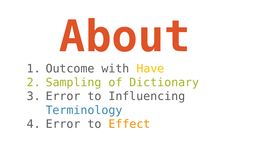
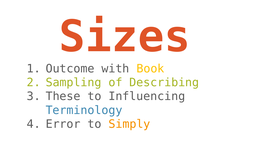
About: About -> Sizes
Have: Have -> Book
Dictionary: Dictionary -> Describing
Error at (63, 97): Error -> These
Effect: Effect -> Simply
